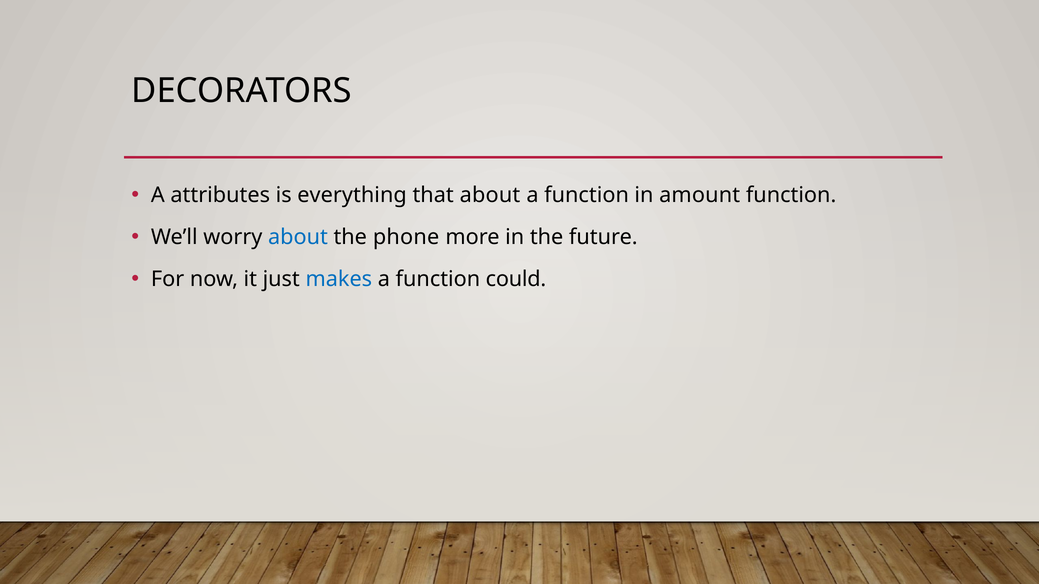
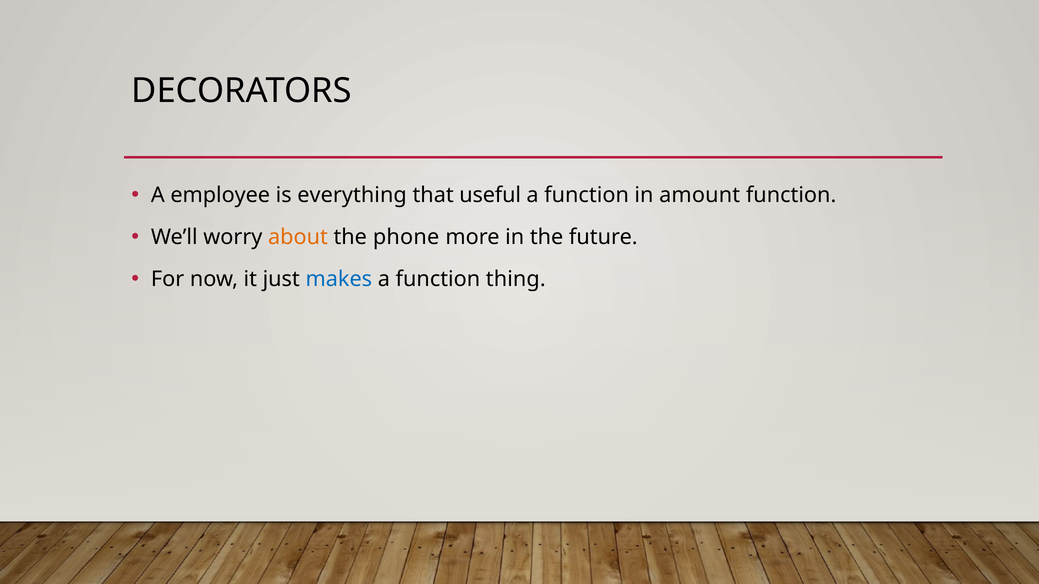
attributes: attributes -> employee
that about: about -> useful
about at (298, 237) colour: blue -> orange
could: could -> thing
